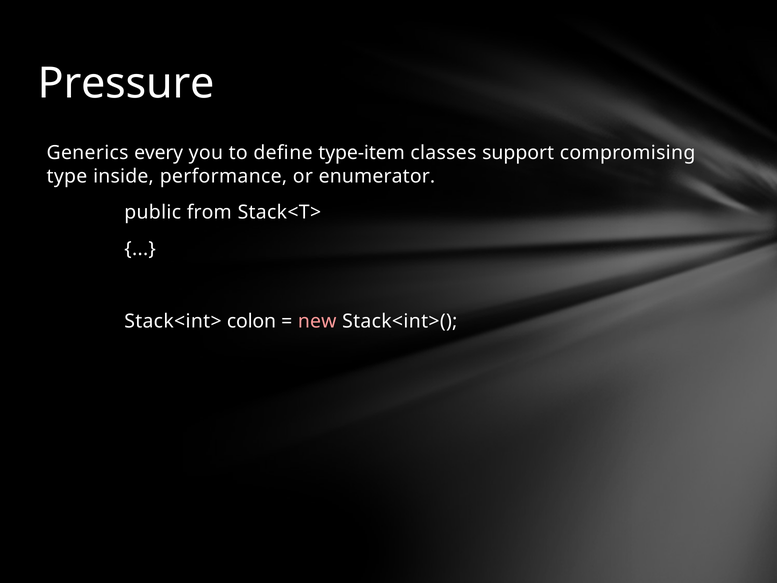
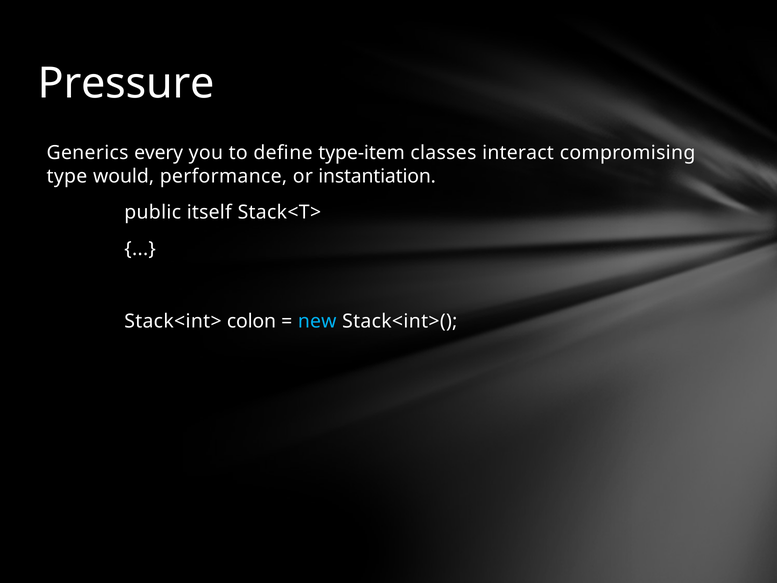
support: support -> interact
inside: inside -> would
enumerator: enumerator -> instantiation
from: from -> itself
new colour: pink -> light blue
